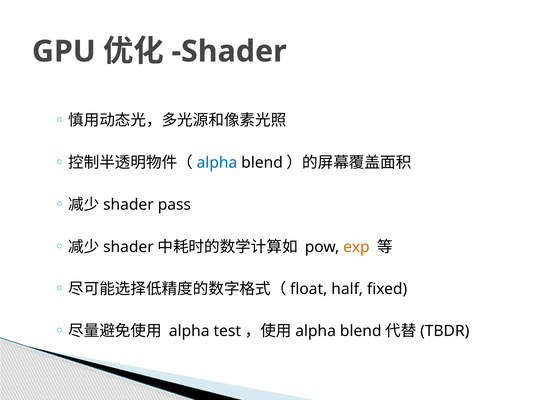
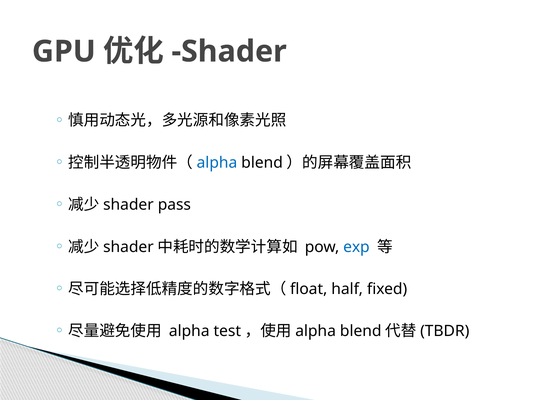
exp colour: orange -> blue
